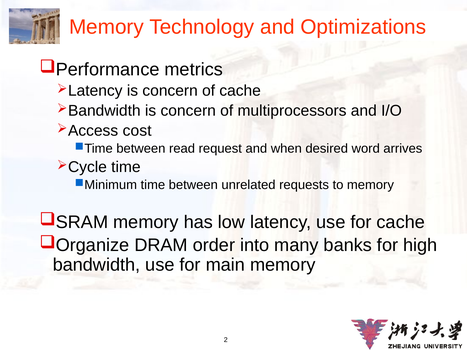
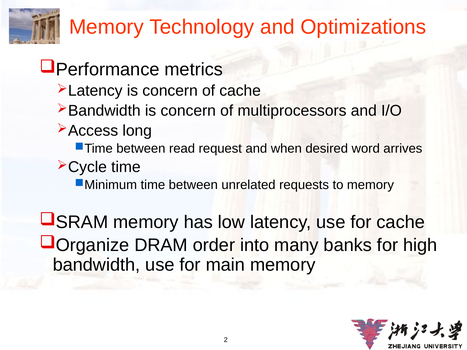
cost: cost -> long
